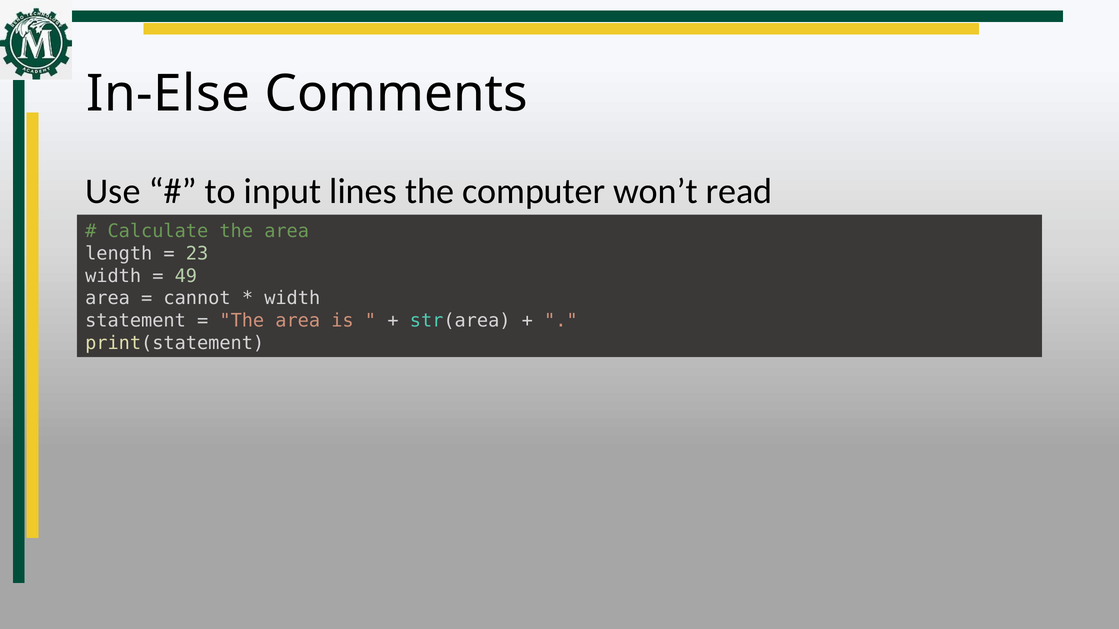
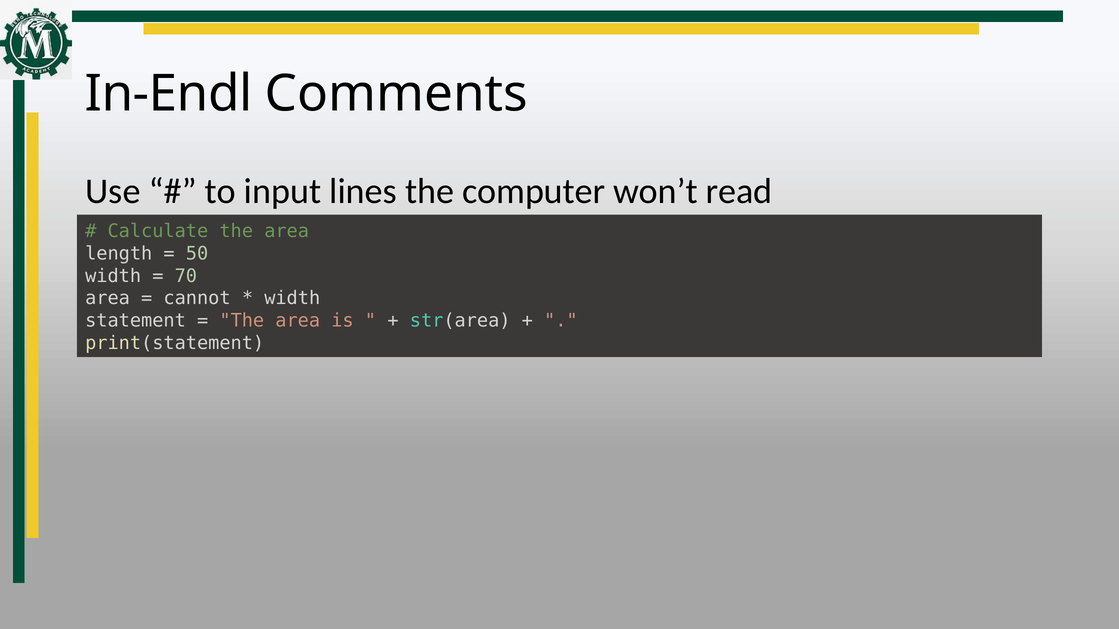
In-Else: In-Else -> In-Endl
23: 23 -> 50
49: 49 -> 70
